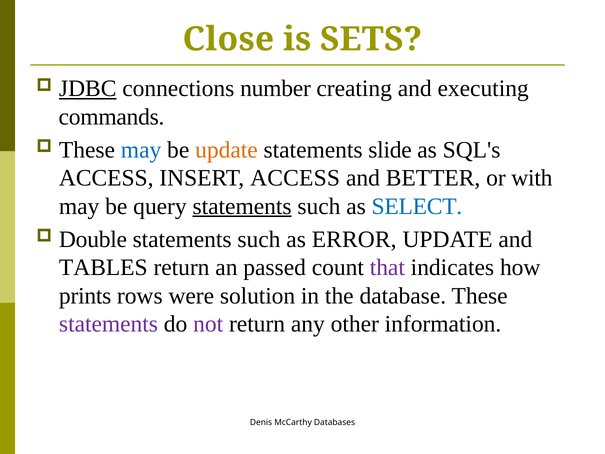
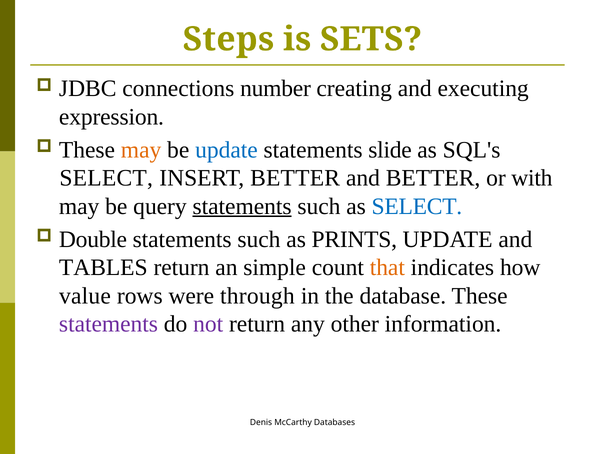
Close: Close -> Steps
JDBC underline: present -> none
commands: commands -> expression
may at (141, 150) colour: blue -> orange
update at (226, 150) colour: orange -> blue
ACCESS at (106, 178): ACCESS -> SELECT
INSERT ACCESS: ACCESS -> BETTER
ERROR: ERROR -> PRINTS
passed: passed -> simple
that colour: purple -> orange
prints: prints -> value
solution: solution -> through
